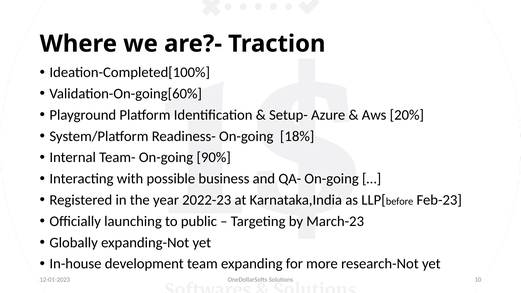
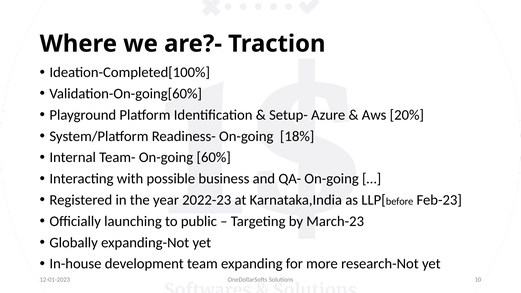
90%: 90% -> 60%
